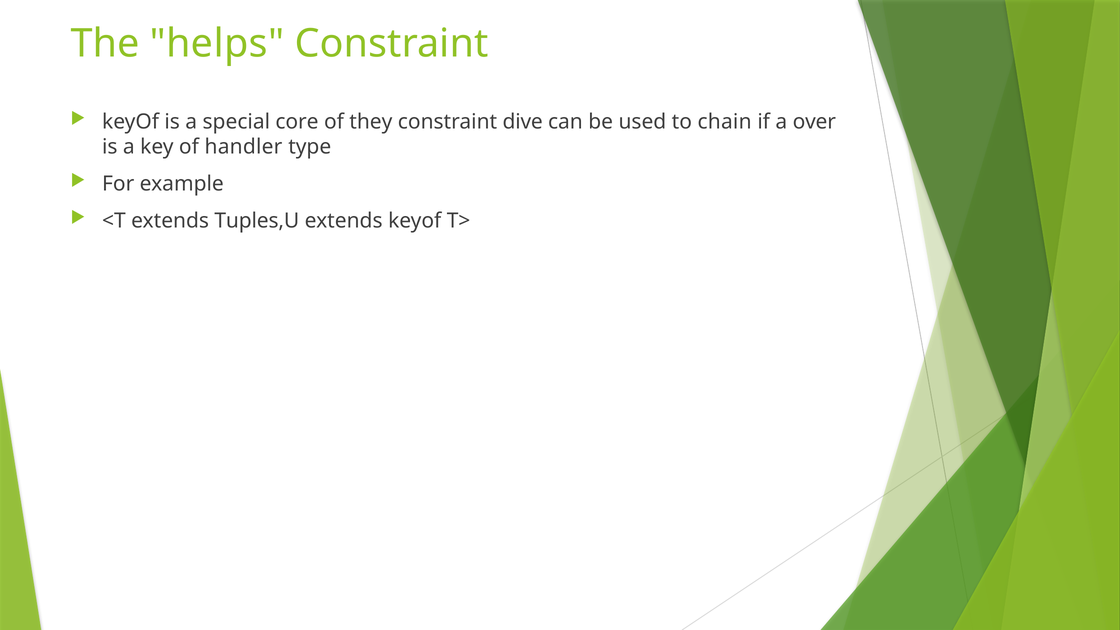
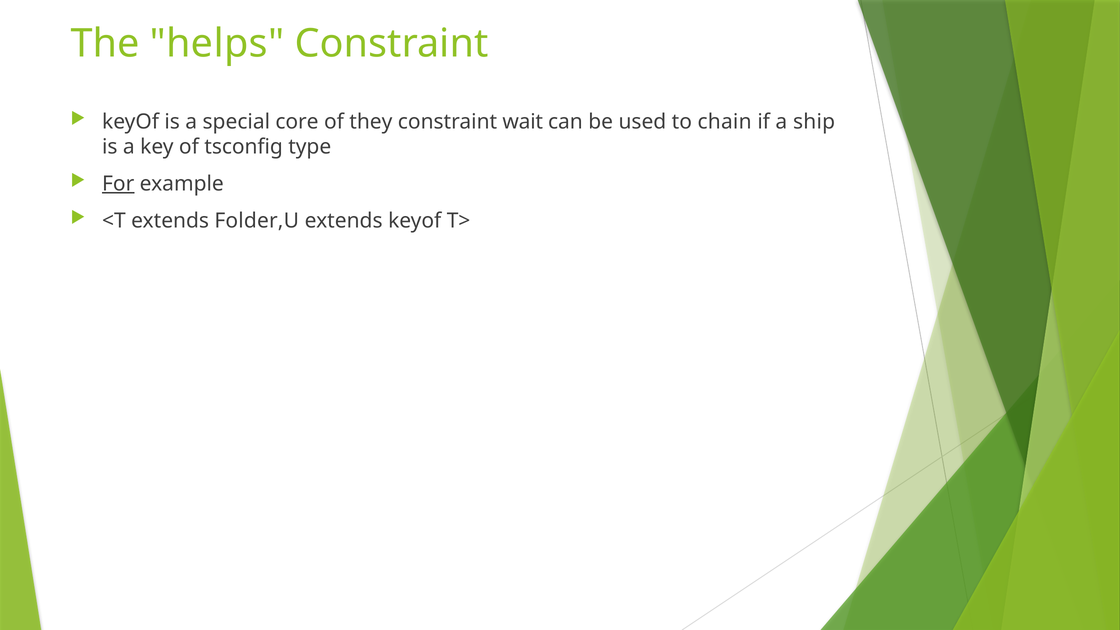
dive: dive -> wait
over: over -> ship
handler: handler -> tsconfig
For underline: none -> present
Tuples,U: Tuples,U -> Folder,U
